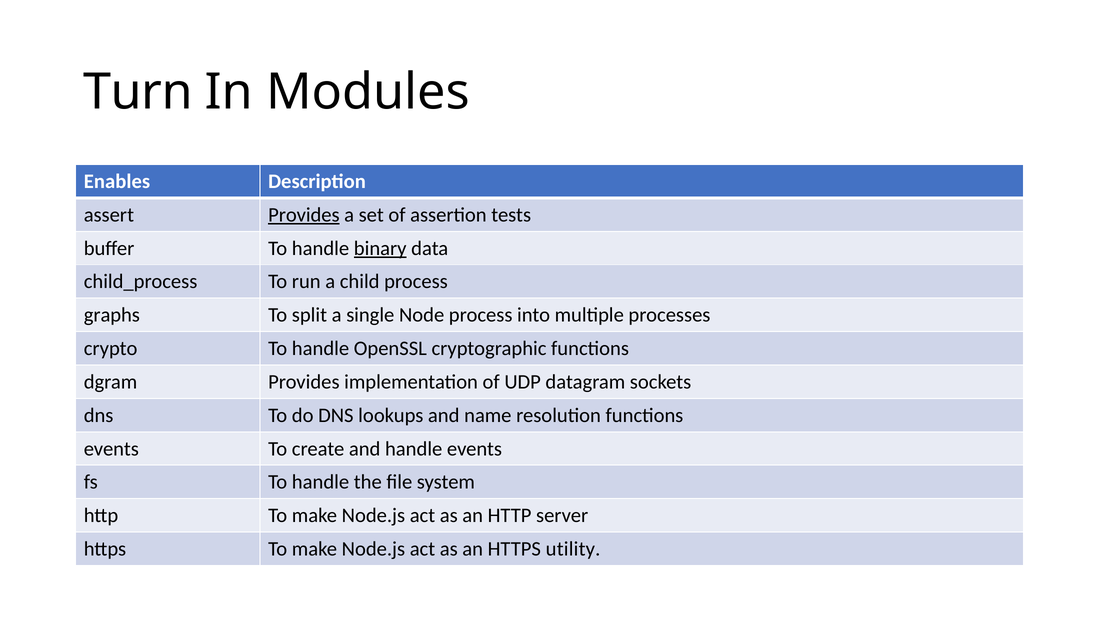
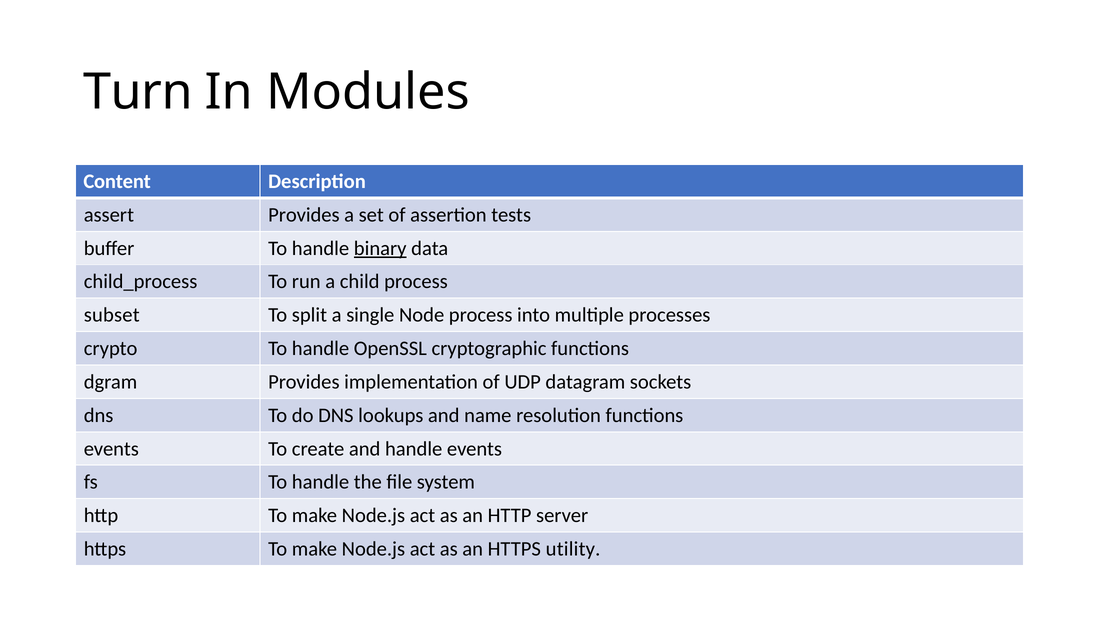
Enables: Enables -> Content
Provides at (304, 215) underline: present -> none
graphs: graphs -> subset
